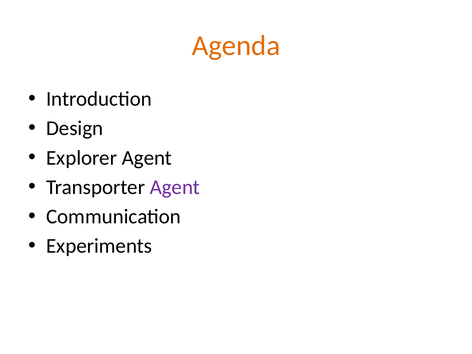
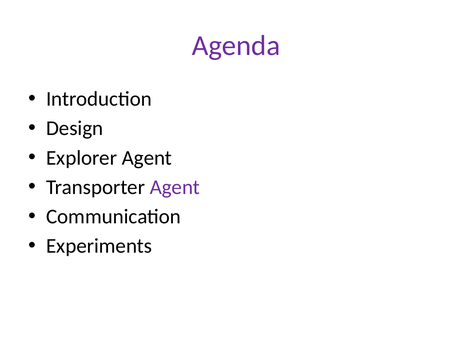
Agenda colour: orange -> purple
